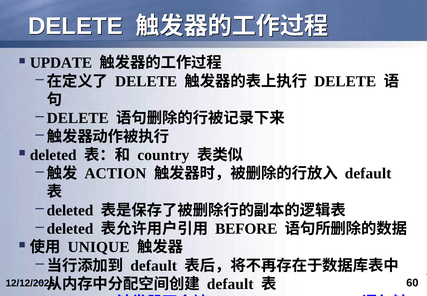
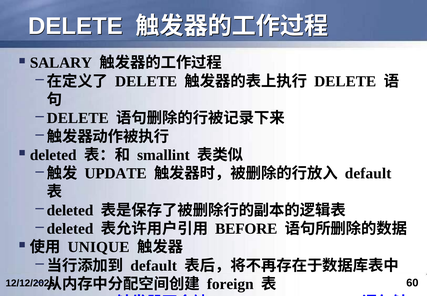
UPDATE: UPDATE -> SALARY
country: country -> smallint
ACTION: ACTION -> UPDATE
default at (230, 284): default -> foreign
